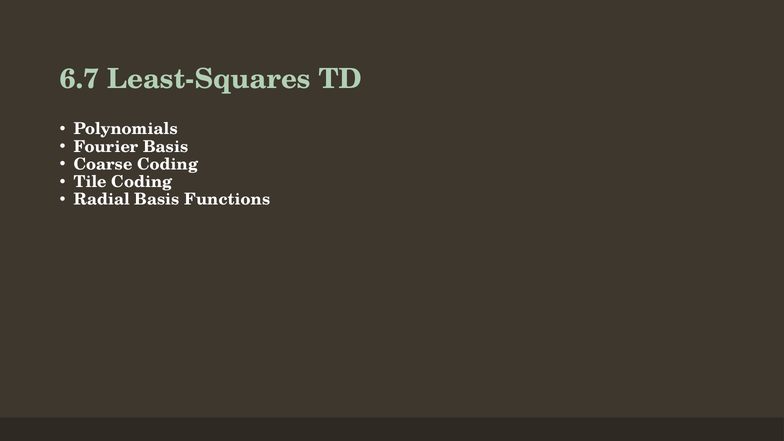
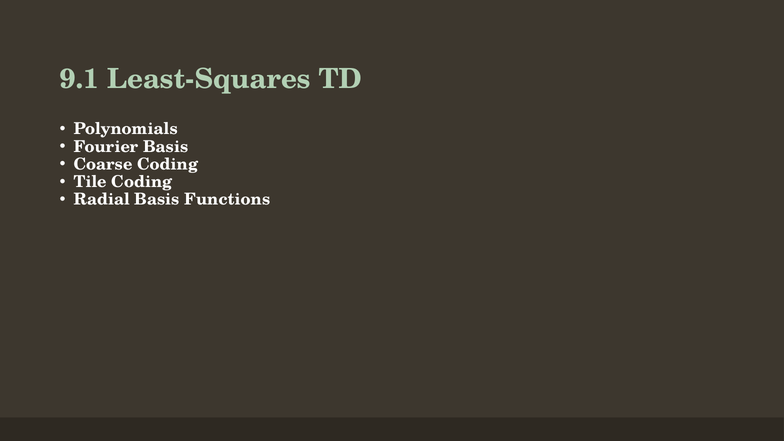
6.7: 6.7 -> 9.1
